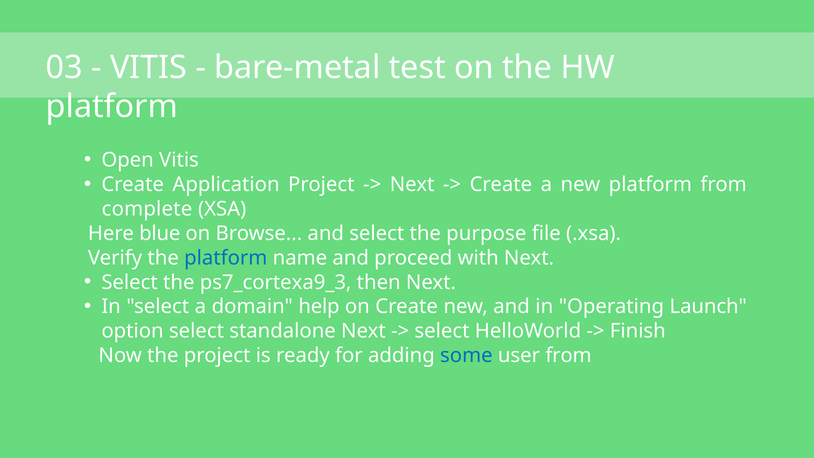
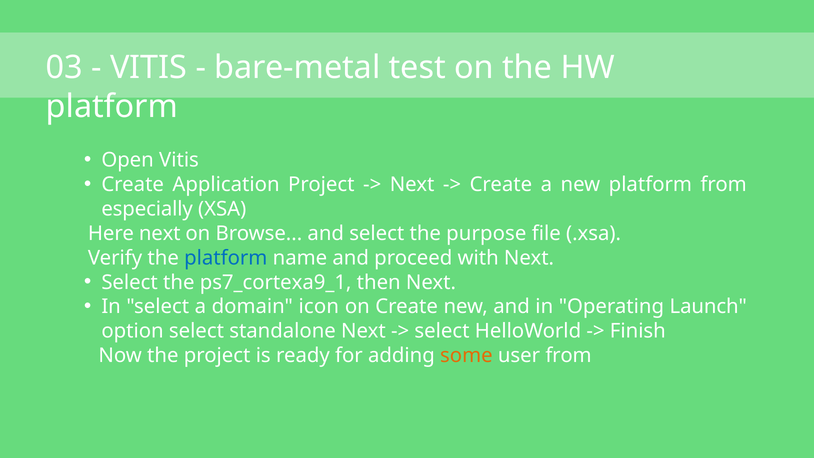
complete: complete -> especially
Here blue: blue -> next
ps7_cortexa9_3: ps7_cortexa9_3 -> ps7_cortexa9_1
help: help -> icon
some colour: blue -> orange
